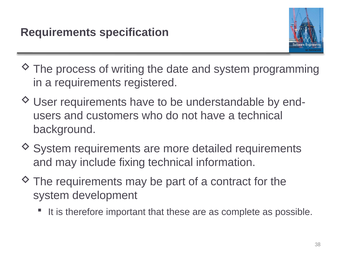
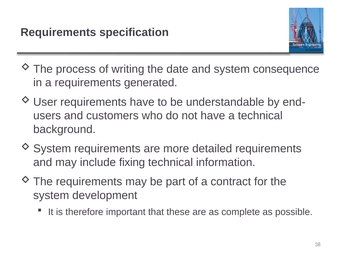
programming: programming -> consequence
registered: registered -> generated
